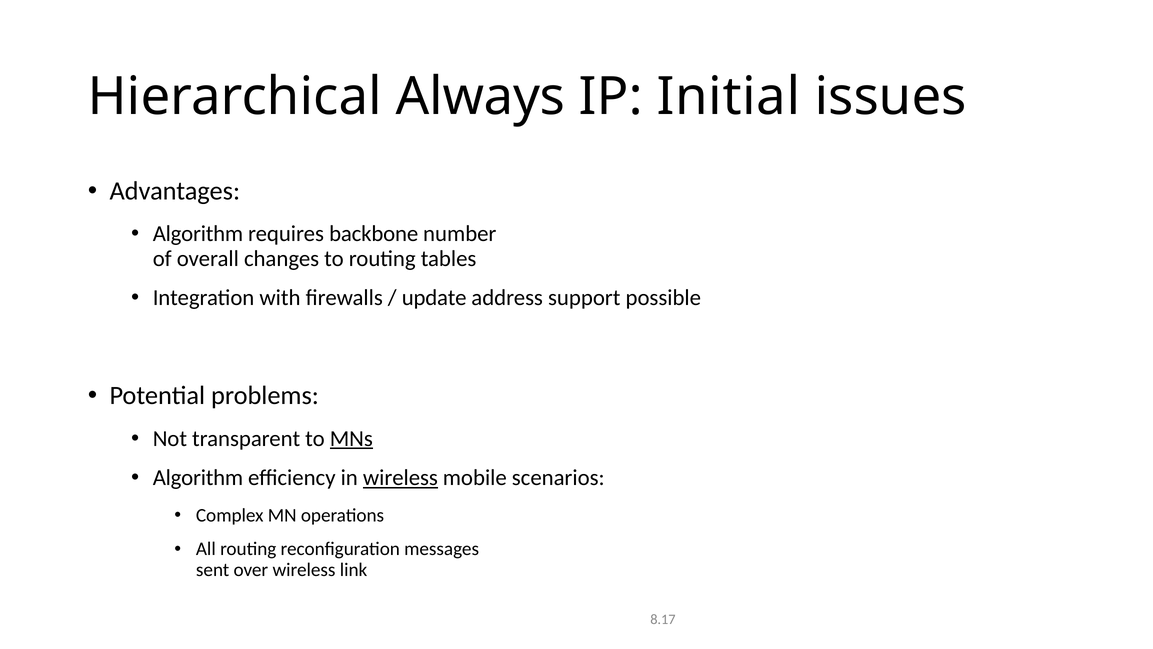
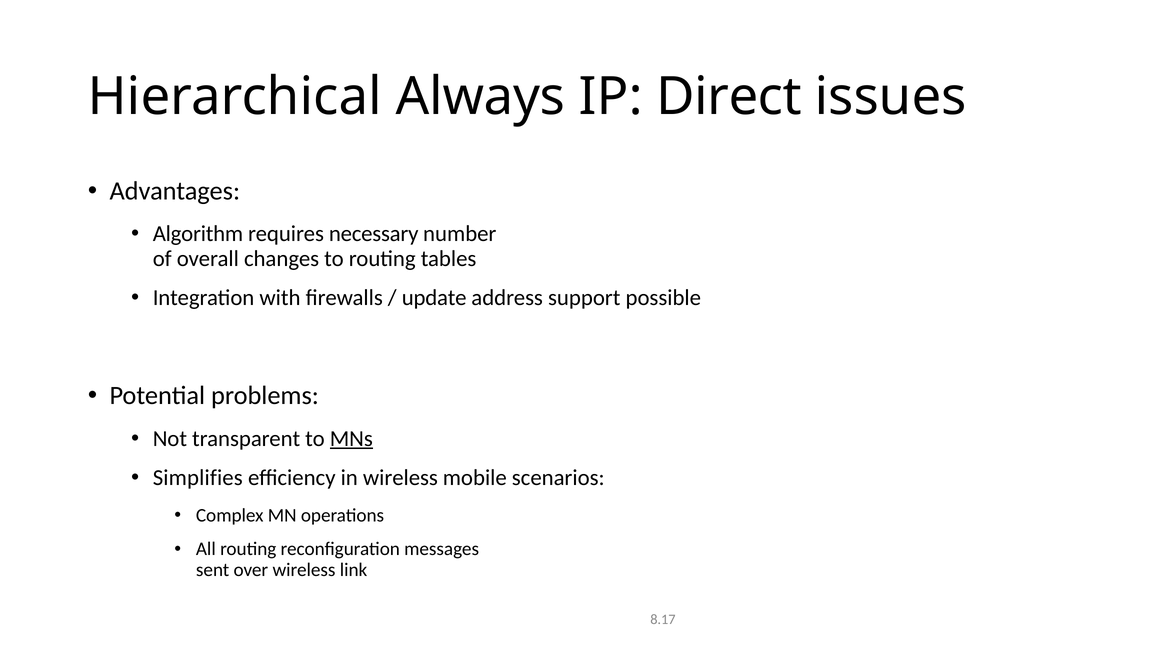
Initial: Initial -> Direct
backbone: backbone -> necessary
Algorithm at (198, 477): Algorithm -> Simplifies
wireless at (400, 477) underline: present -> none
